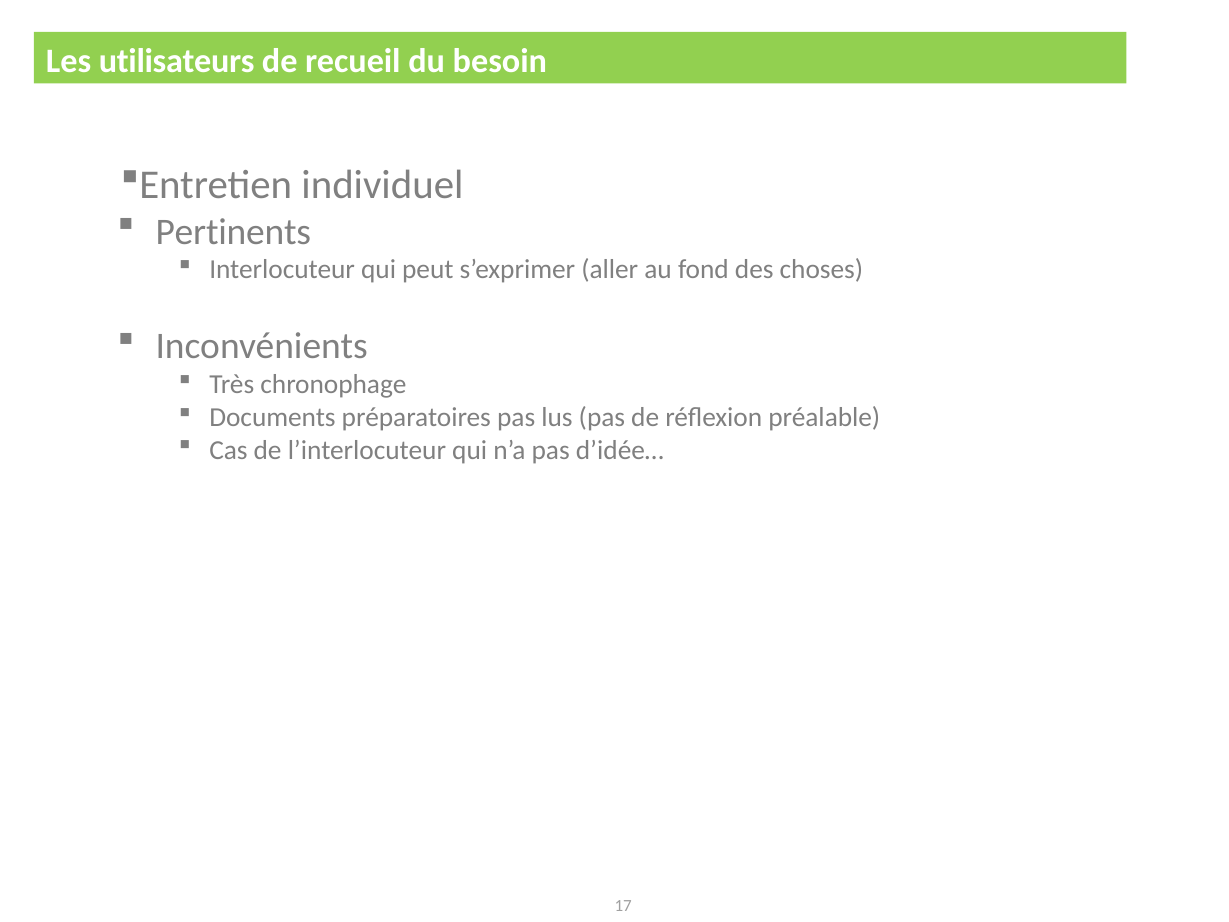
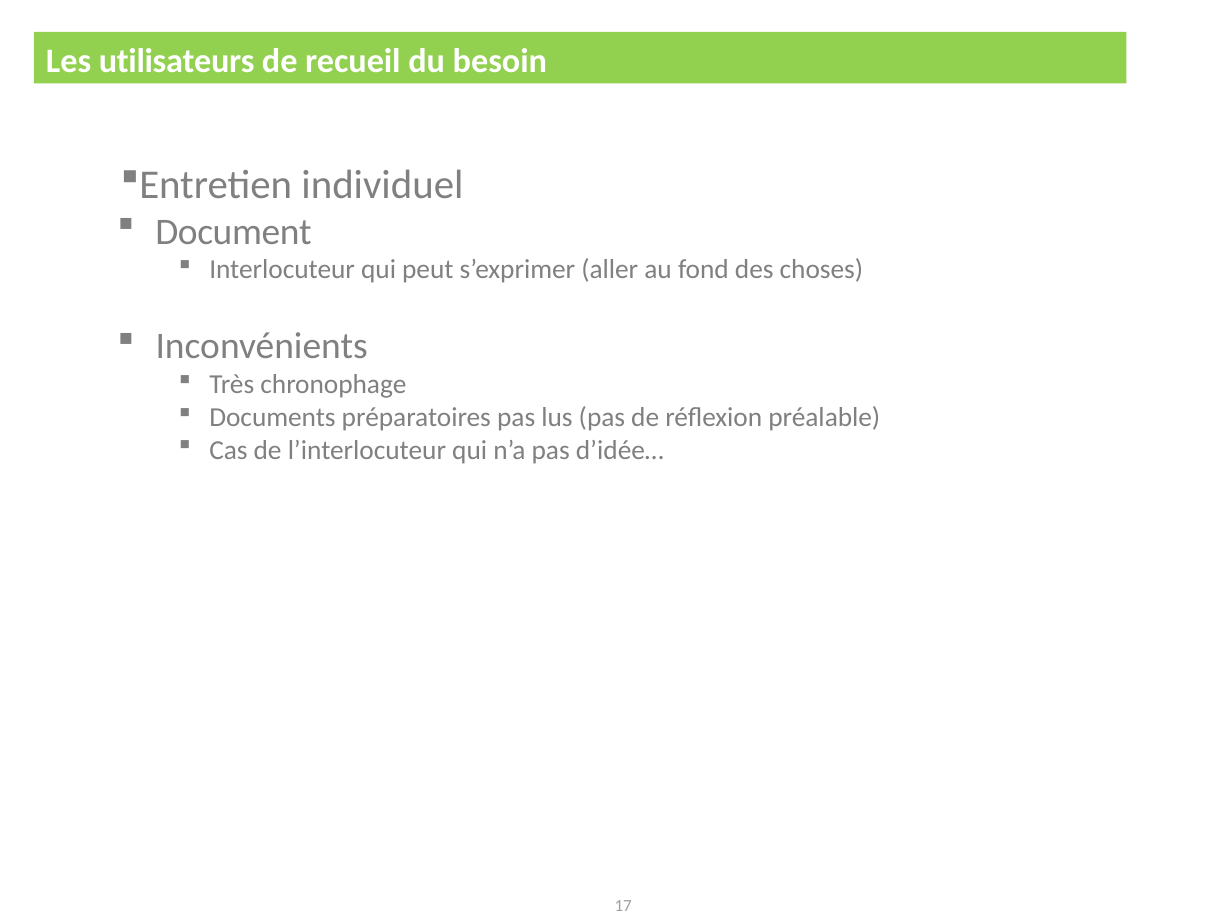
Pertinents: Pertinents -> Document
